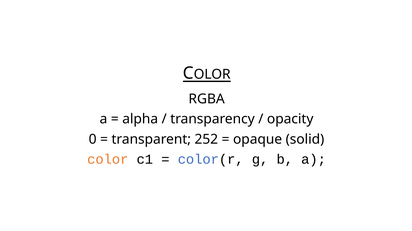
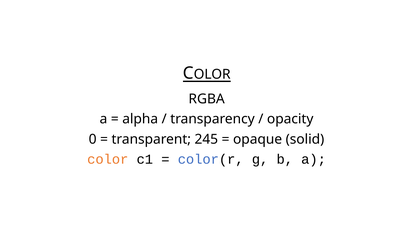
252: 252 -> 245
